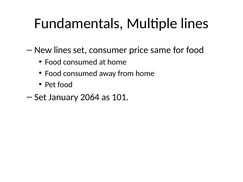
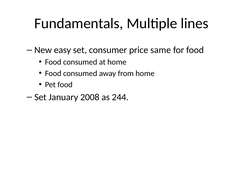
New lines: lines -> easy
2064: 2064 -> 2008
101: 101 -> 244
